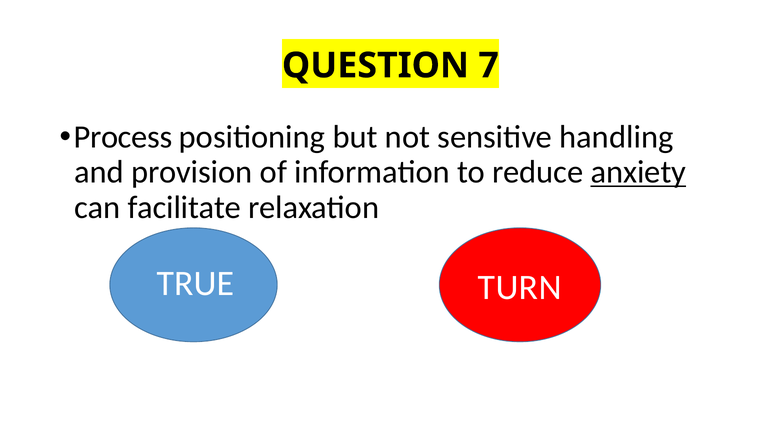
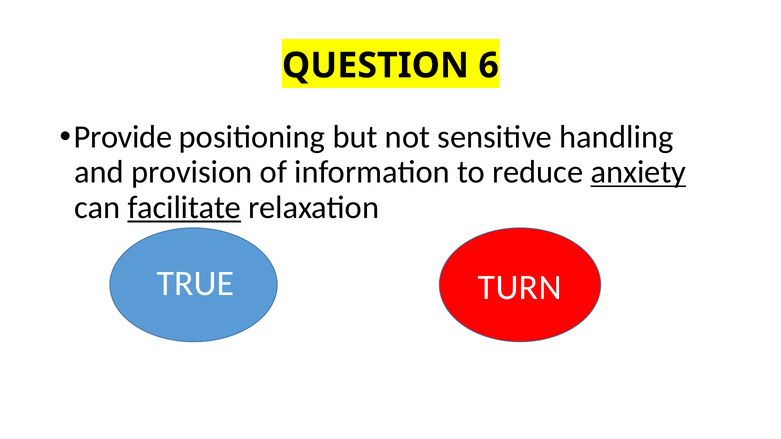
7: 7 -> 6
Process: Process -> Provide
facilitate underline: none -> present
